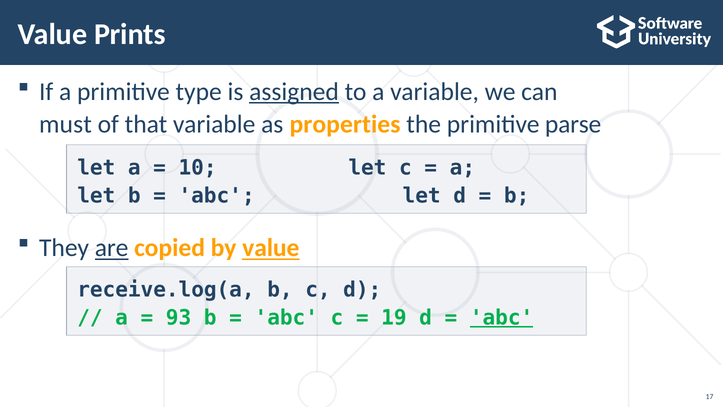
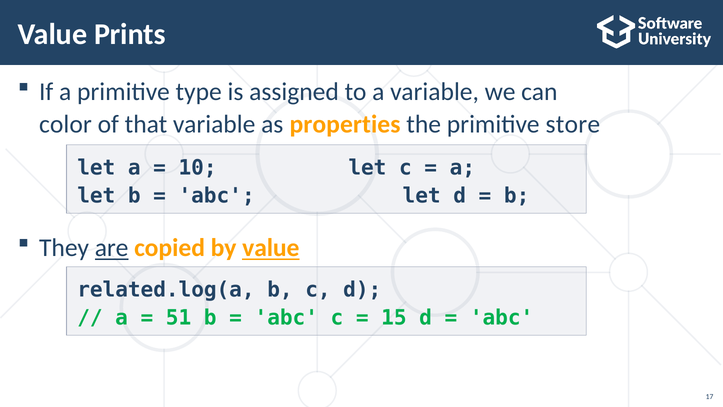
assigned underline: present -> none
must: must -> color
parse: parse -> store
receive.log(a: receive.log(a -> related.log(a
93: 93 -> 51
19: 19 -> 15
abc at (502, 317) underline: present -> none
